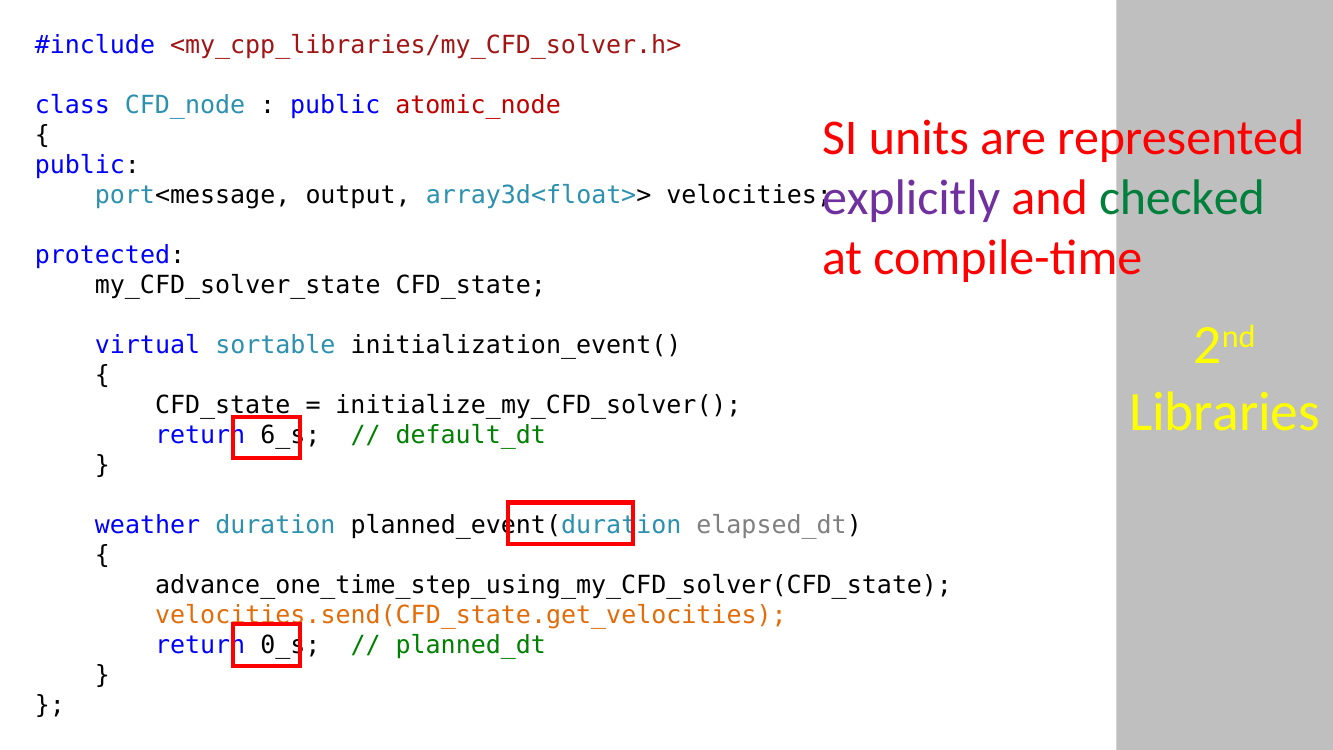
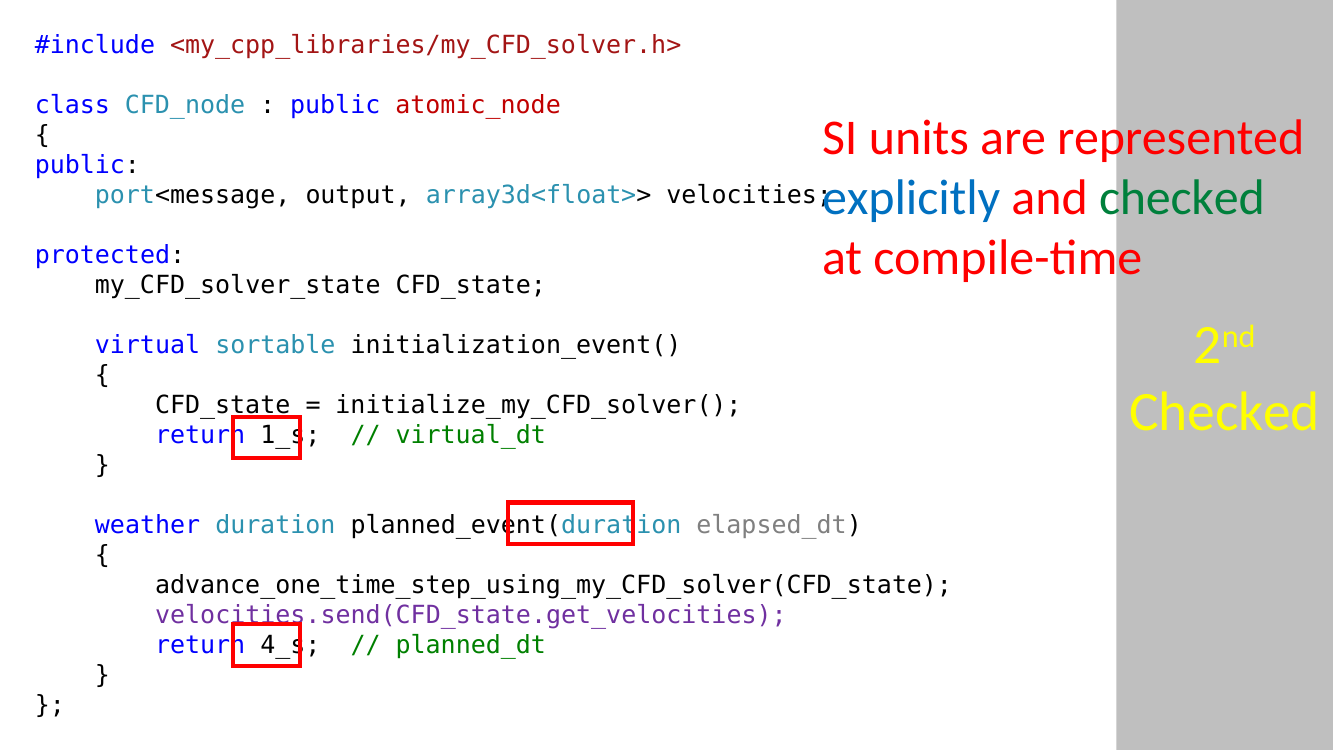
explicitly colour: purple -> blue
Libraries at (1225, 412): Libraries -> Checked
6_s: 6_s -> 1_s
default_dt: default_dt -> virtual_dt
velocities.send(CFD_state.get_velocities colour: orange -> purple
0_s: 0_s -> 4_s
